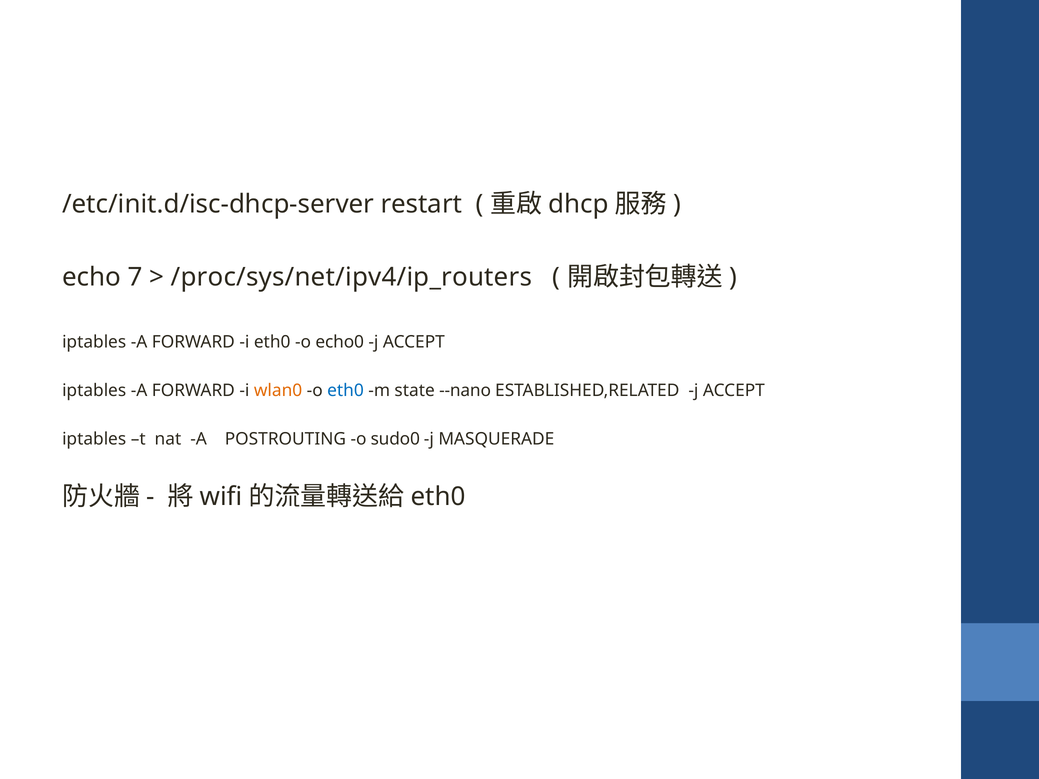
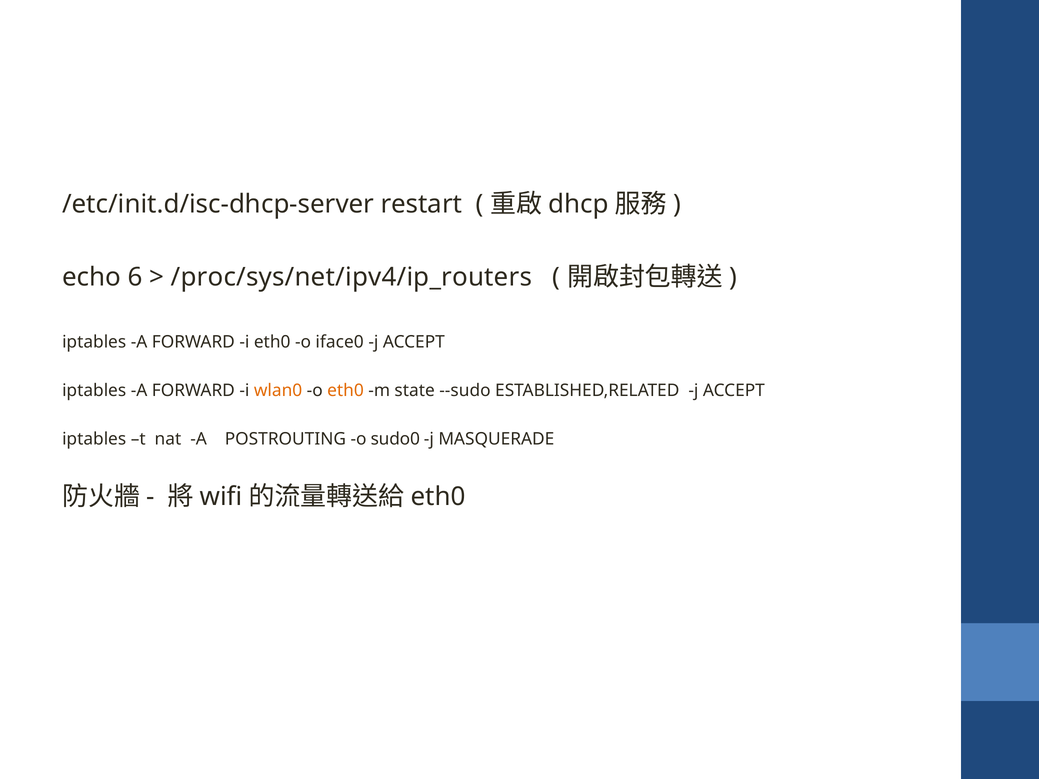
7: 7 -> 6
echo0: echo0 -> iface0
eth0 at (346, 391) colour: blue -> orange
--nano: --nano -> --sudo
